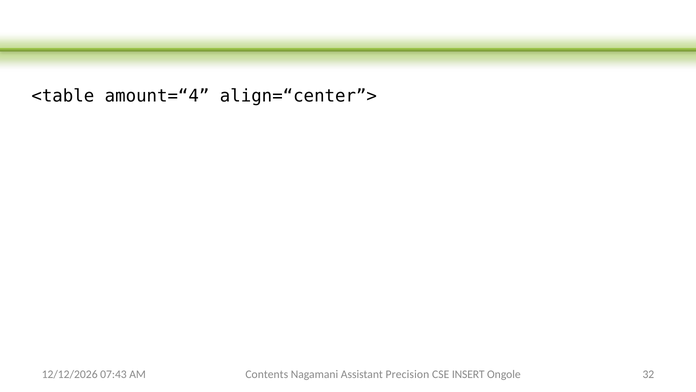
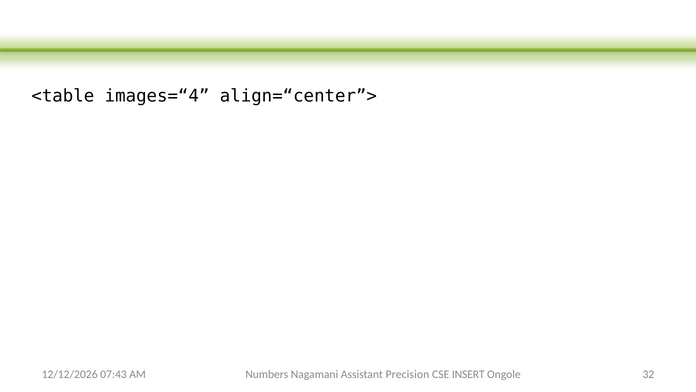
amount=“4: amount=“4 -> images=“4
Contents: Contents -> Numbers
